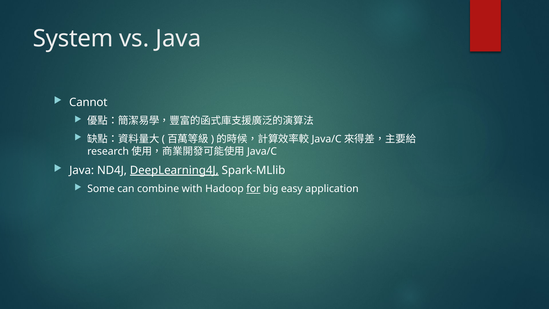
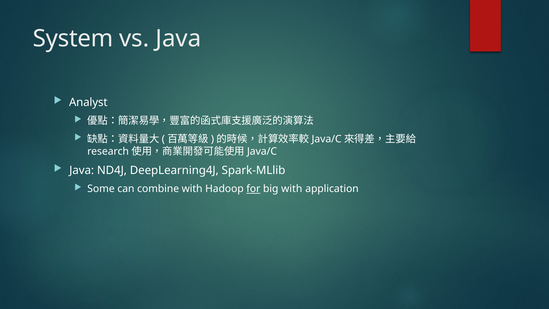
Cannot: Cannot -> Analyst
DeepLearning4J underline: present -> none
big easy: easy -> with
